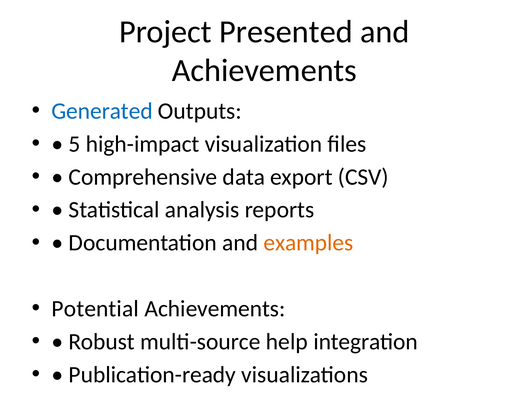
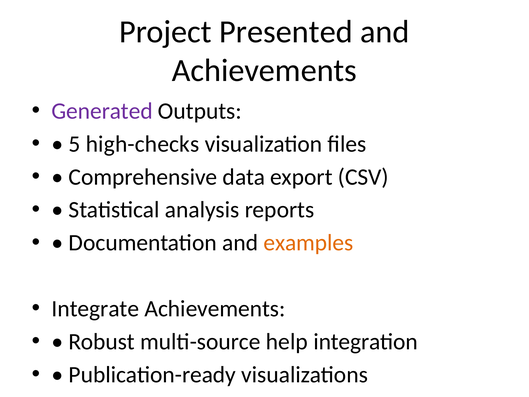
Generated colour: blue -> purple
high-impact: high-impact -> high-checks
Potential: Potential -> Integrate
